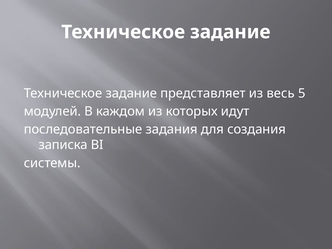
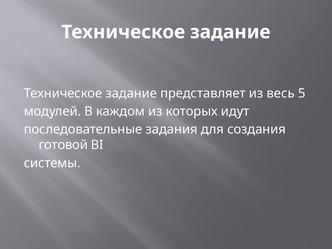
записка: записка -> готовой
